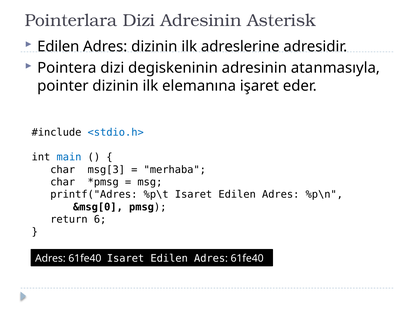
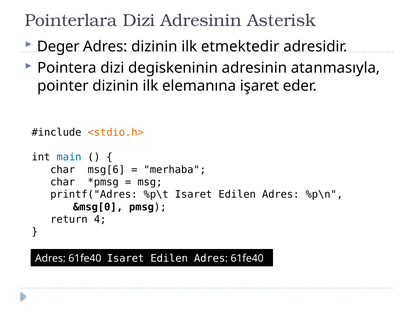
Edilen at (58, 47): Edilen -> Deger
adreslerine: adreslerine -> etmektedir
<stdio.h> colour: blue -> orange
msg[3: msg[3 -> msg[6
6: 6 -> 4
